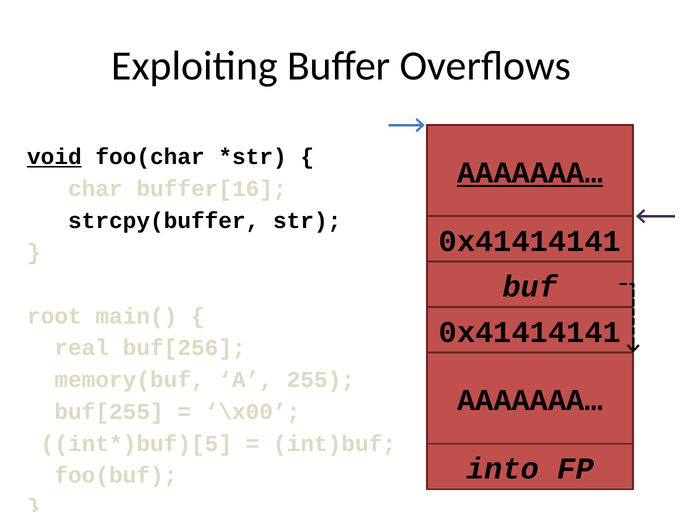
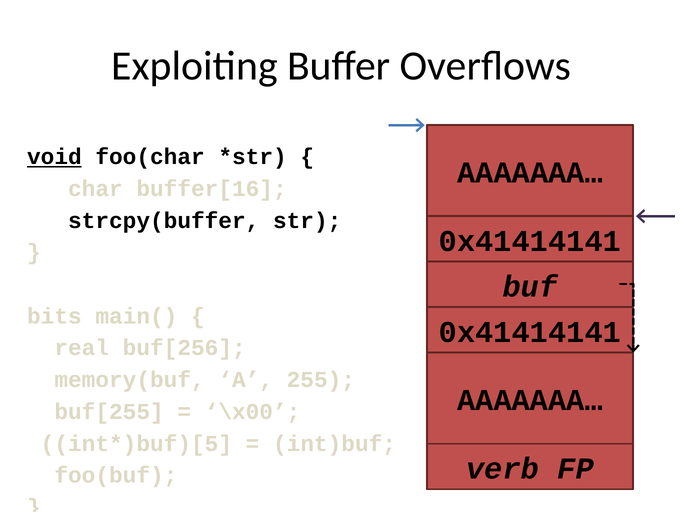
AAAAAAA… at (530, 173) underline: present -> none
root: root -> bits
into: into -> verb
